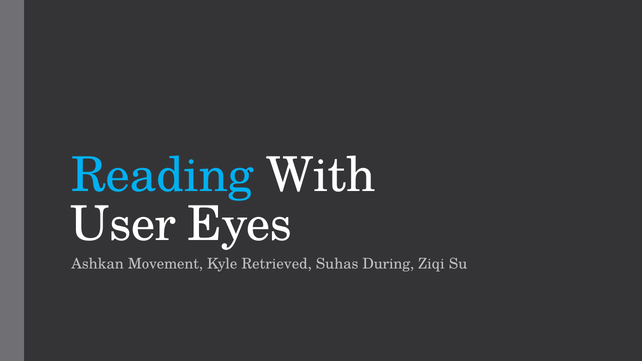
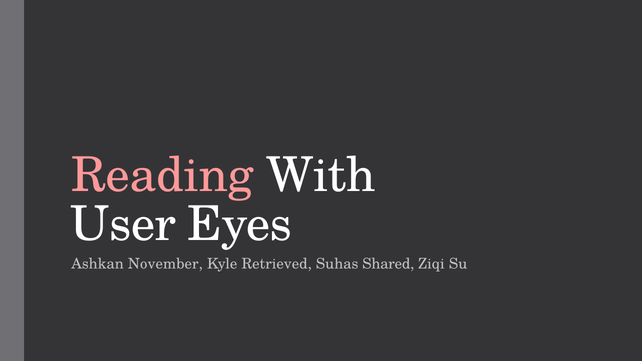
Reading colour: light blue -> pink
Movement: Movement -> November
During: During -> Shared
